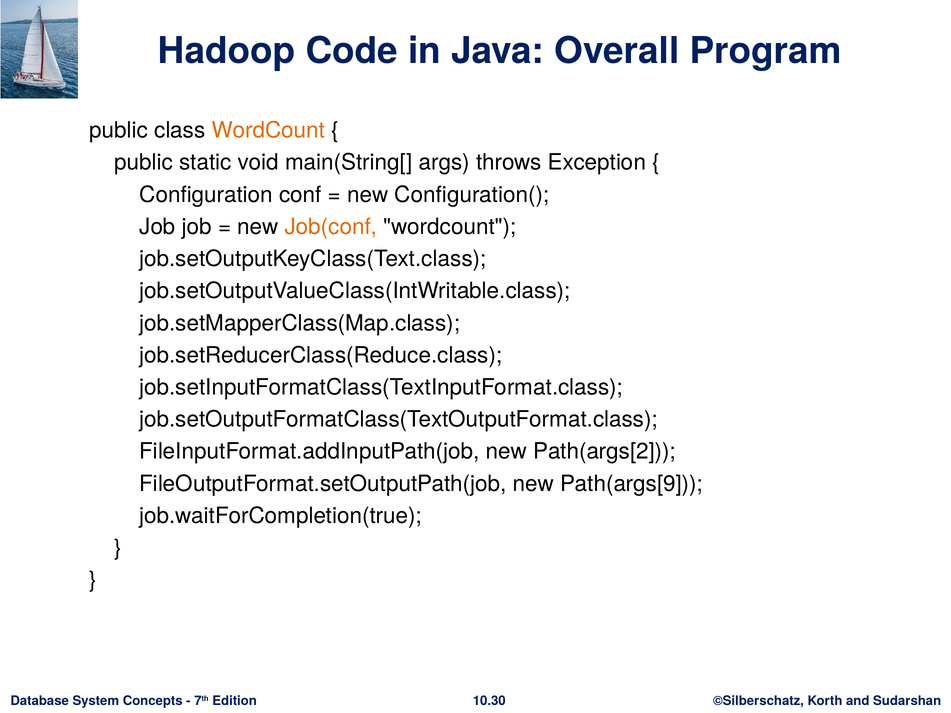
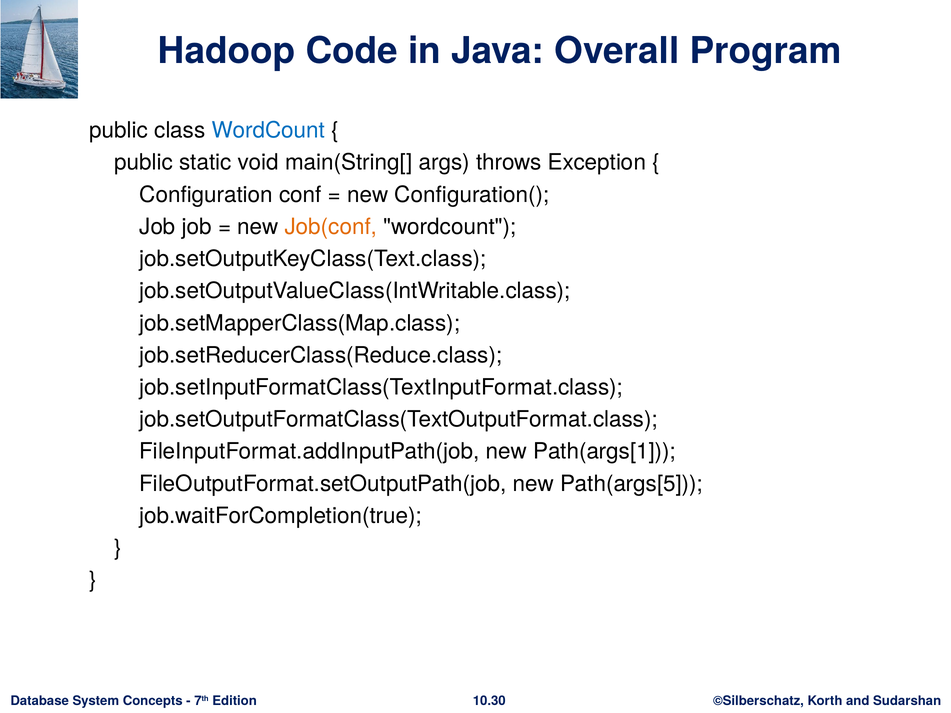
WordCount at (268, 130) colour: orange -> blue
Path(args[2: Path(args[2 -> Path(args[1
Path(args[9: Path(args[9 -> Path(args[5
